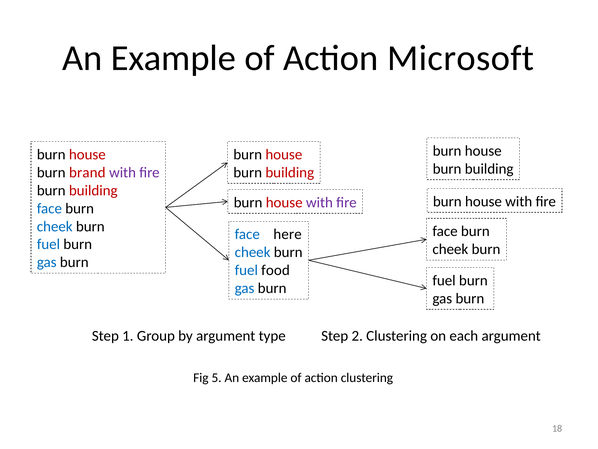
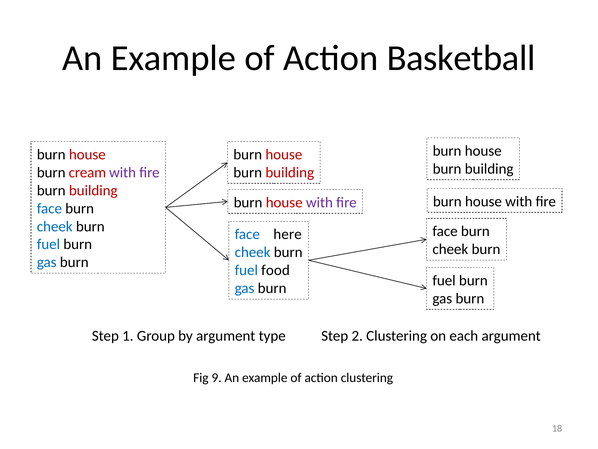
Microsoft: Microsoft -> Basketball
brand: brand -> cream
5: 5 -> 9
